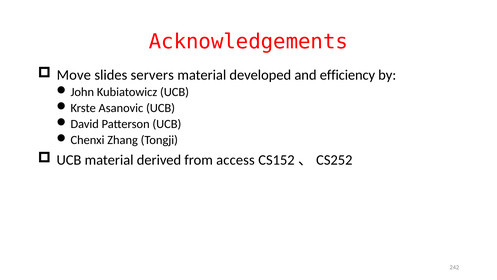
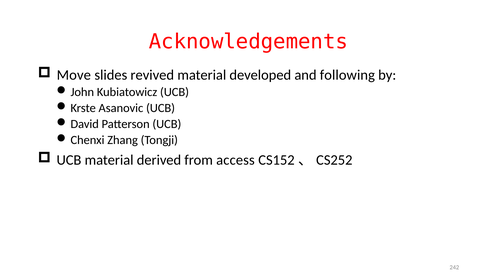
servers: servers -> revived
efficiency: efficiency -> following
